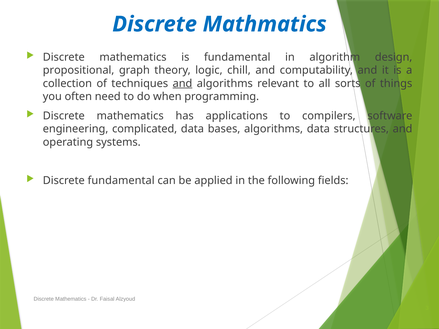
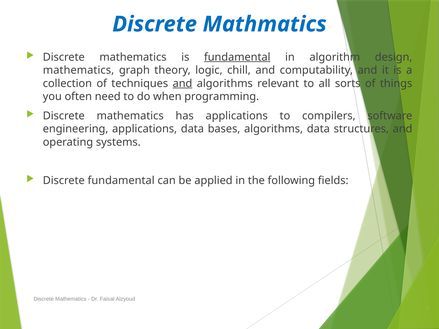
fundamental at (237, 57) underline: none -> present
propositional at (79, 70): propositional -> mathematics
engineering complicated: complicated -> applications
